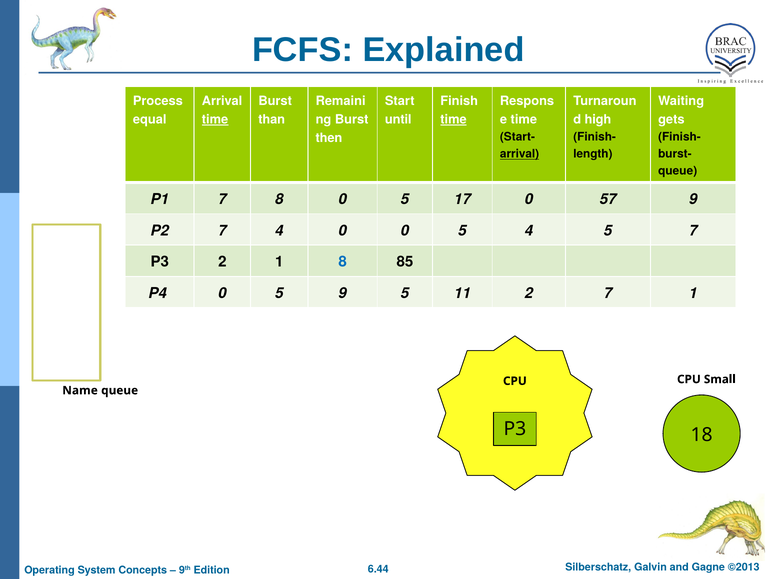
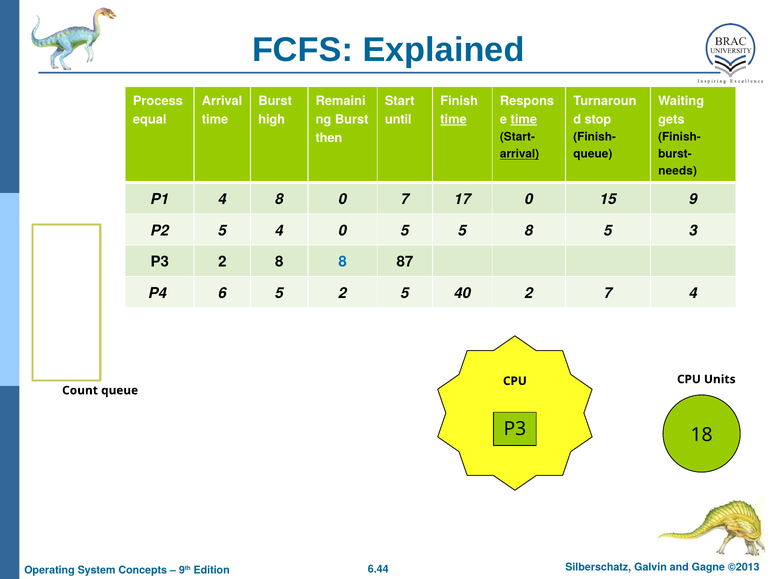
time at (215, 119) underline: present -> none
than: than -> high
time at (524, 119) underline: none -> present
high: high -> stop
length at (593, 154): length -> queue
queue at (678, 171): queue -> needs
P1 7: 7 -> 4
8 0 5: 5 -> 7
57: 57 -> 15
P2 7: 7 -> 5
0 0: 0 -> 5
5 4: 4 -> 8
5 7: 7 -> 3
2 1: 1 -> 8
85: 85 -> 87
P4 0: 0 -> 6
5 9: 9 -> 2
11: 11 -> 40
7 1: 1 -> 4
Small: Small -> Units
Name: Name -> Count
